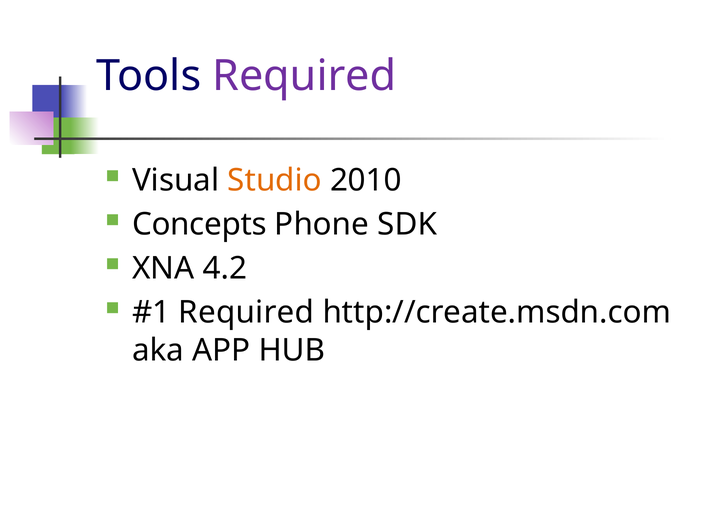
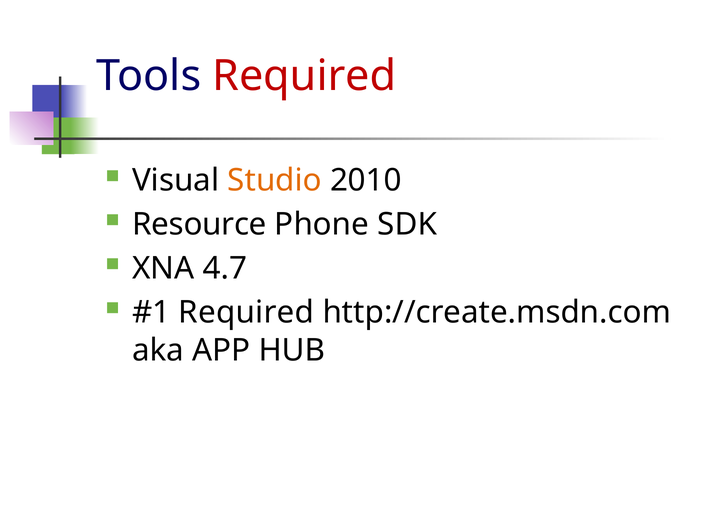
Required at (304, 76) colour: purple -> red
Concepts: Concepts -> Resource
4.2: 4.2 -> 4.7
